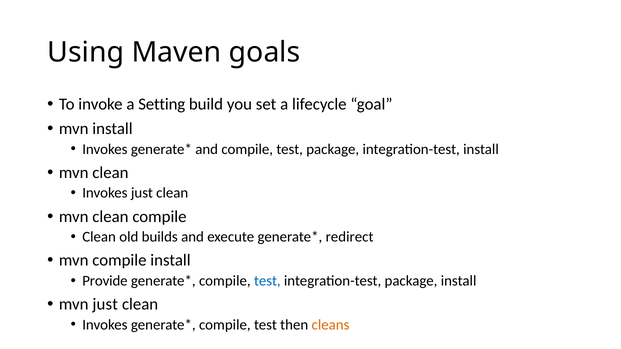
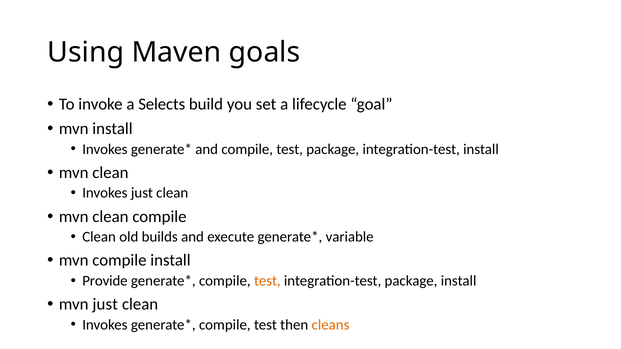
Setting: Setting -> Selects
redirect: redirect -> variable
test at (267, 281) colour: blue -> orange
